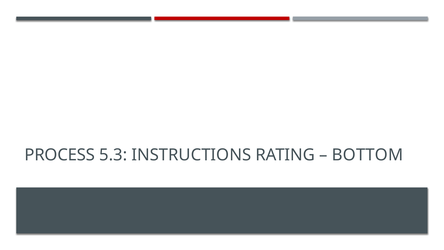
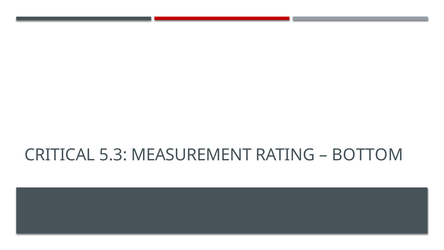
PROCESS: PROCESS -> CRITICAL
INSTRUCTIONS: INSTRUCTIONS -> MEASUREMENT
